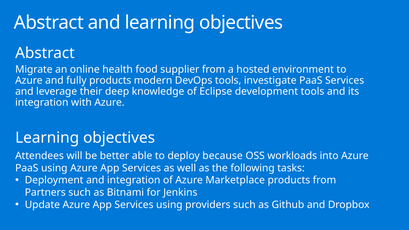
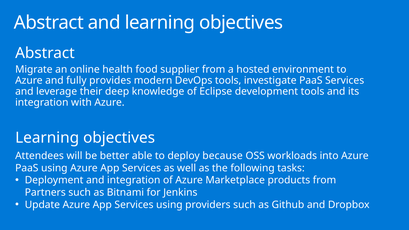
fully products: products -> provides
